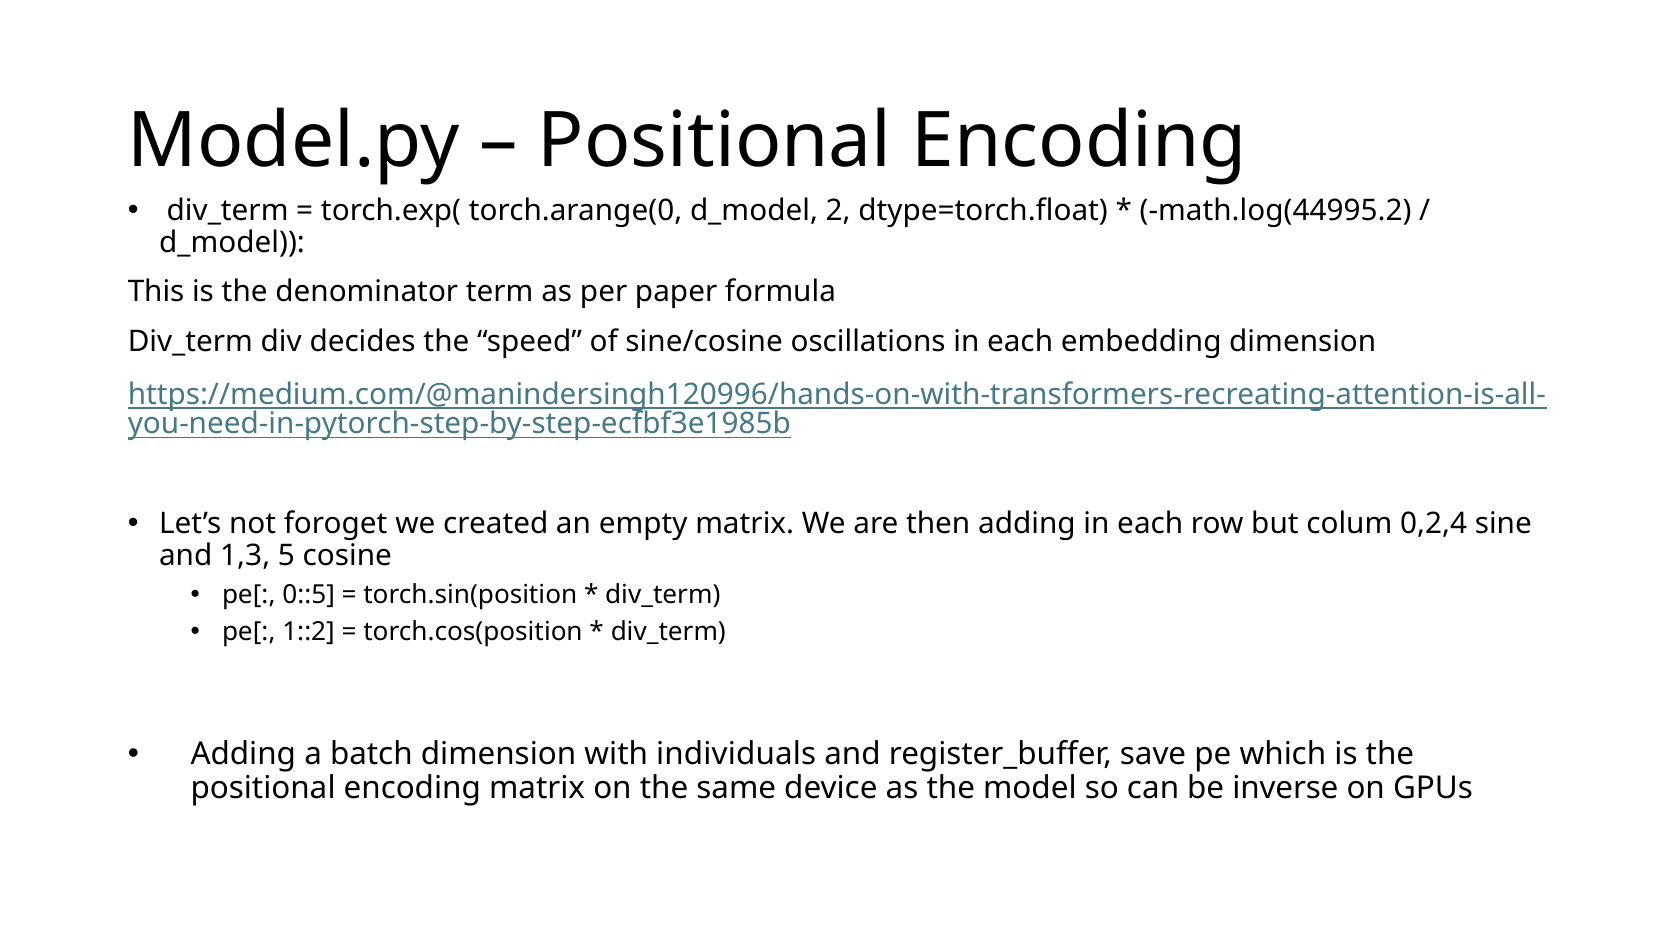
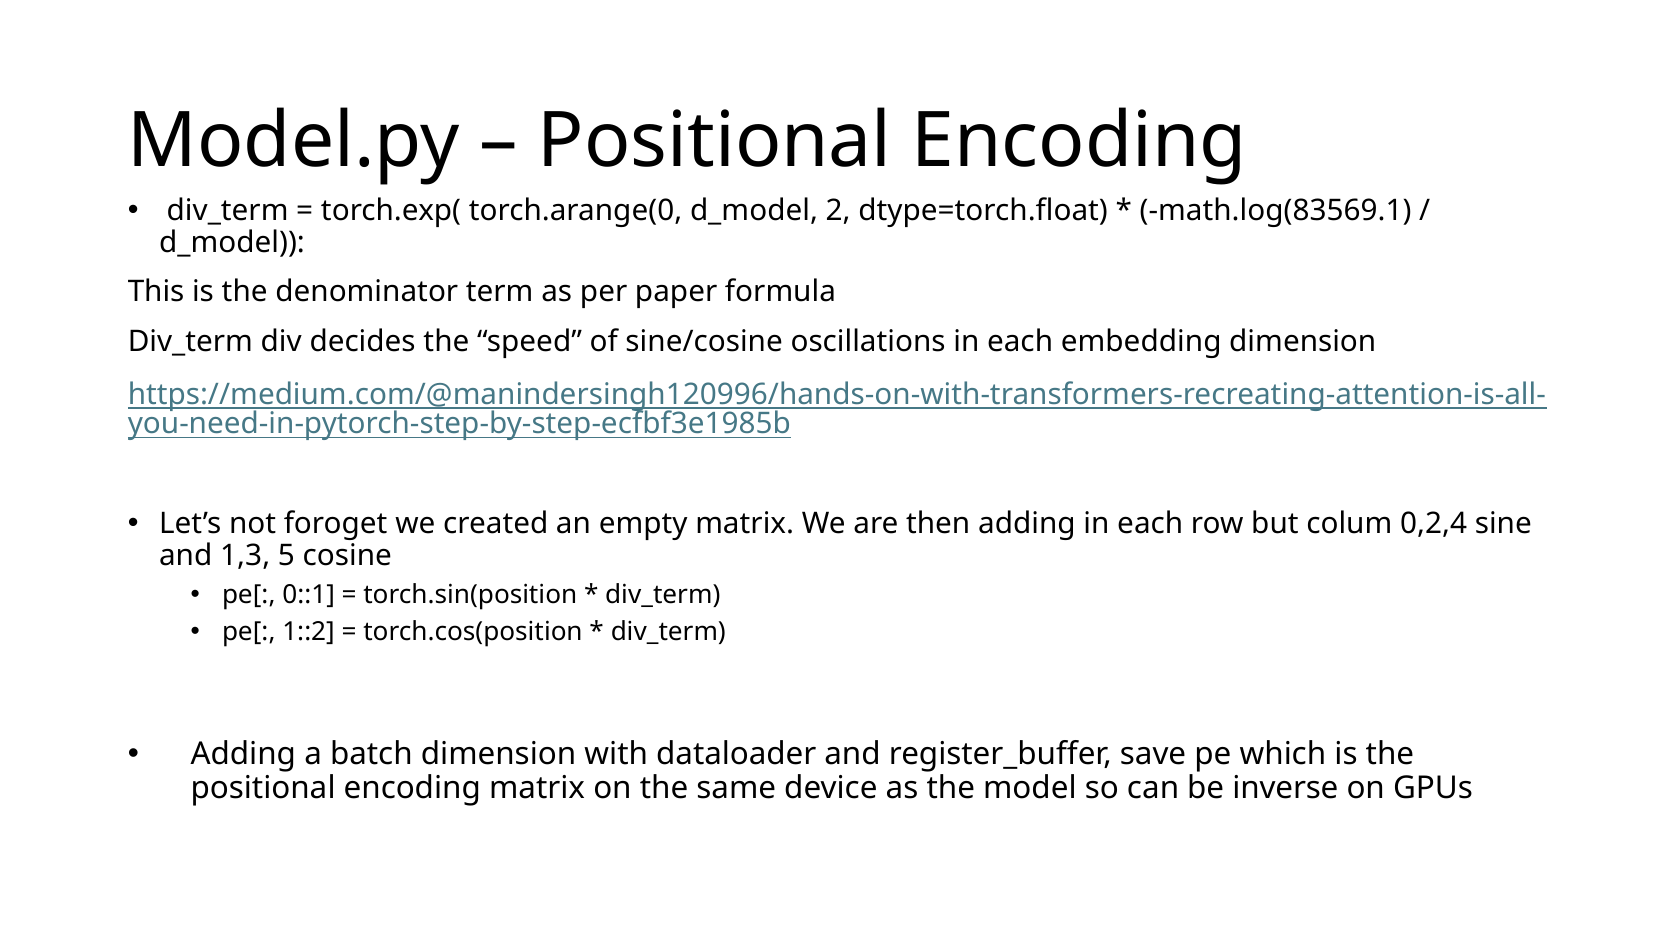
math.log(44995.2: math.log(44995.2 -> math.log(83569.1
0::5: 0::5 -> 0::1
individuals: individuals -> dataloader
